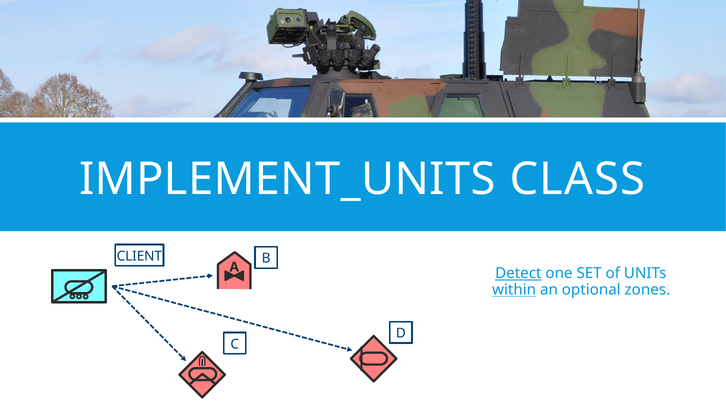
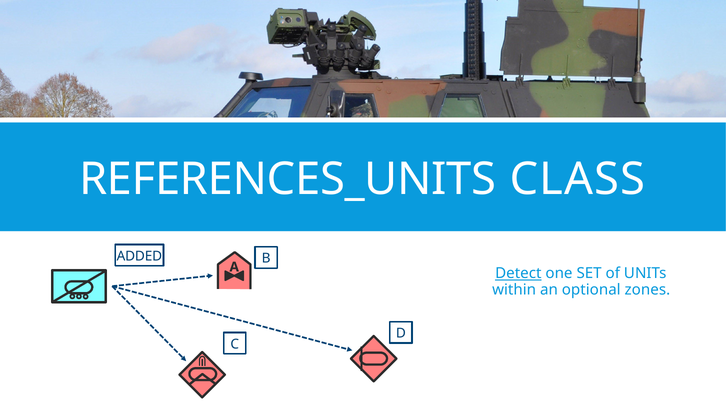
IMPLEMENT_UNITS: IMPLEMENT_UNITS -> REFERENCES_UNITS
CLIENT: CLIENT -> ADDED
within underline: present -> none
